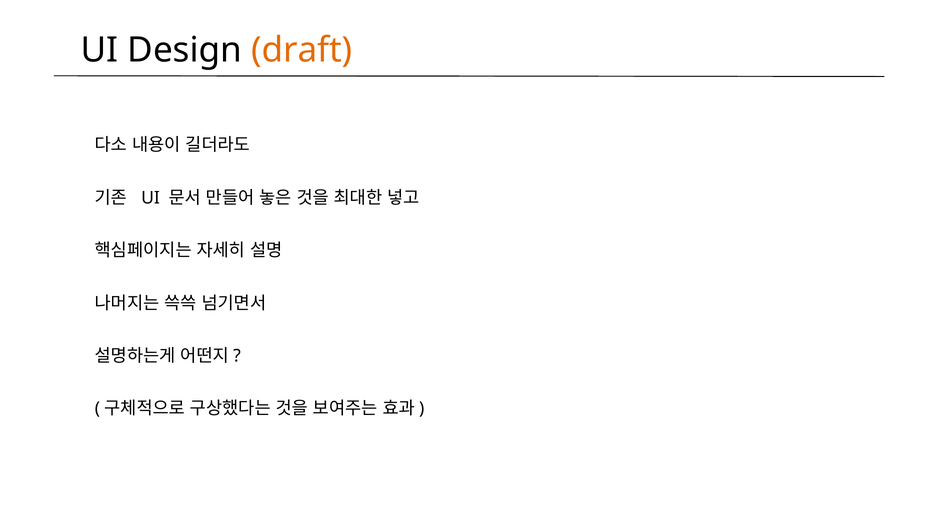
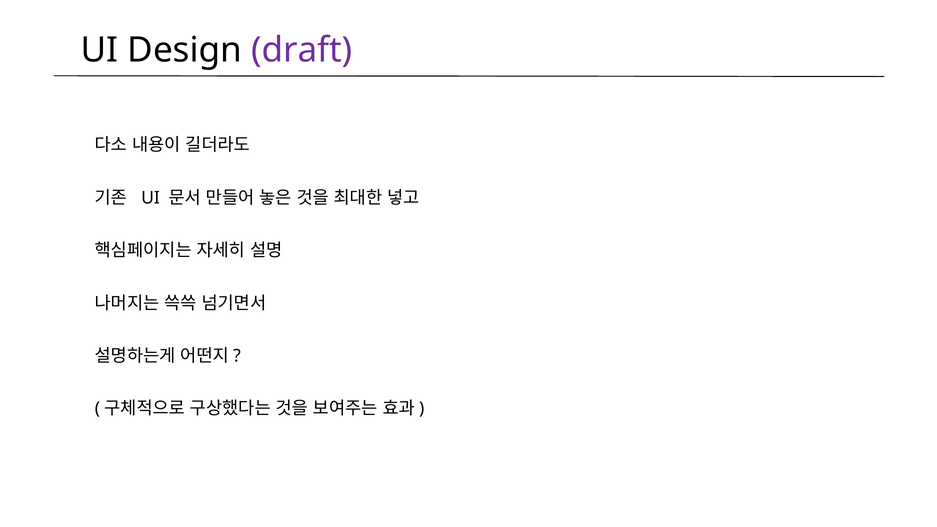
draft colour: orange -> purple
